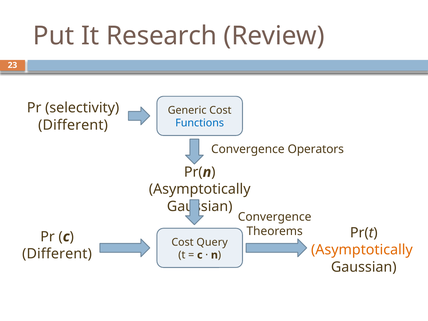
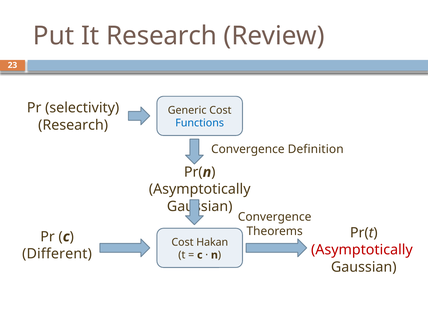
Different at (73, 125): Different -> Research
Operators: Operators -> Definition
Query: Query -> Hakan
Asymptotically at (362, 250) colour: orange -> red
